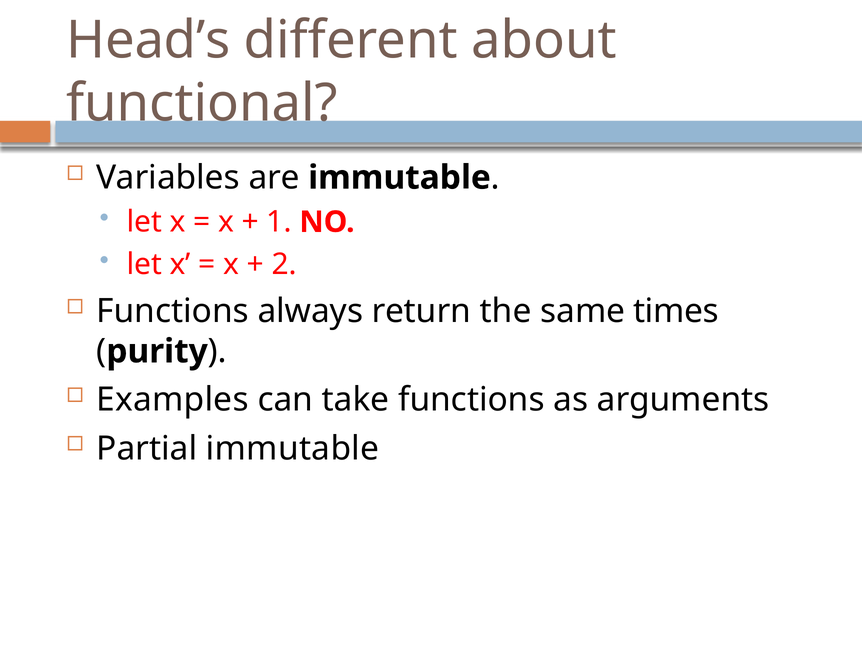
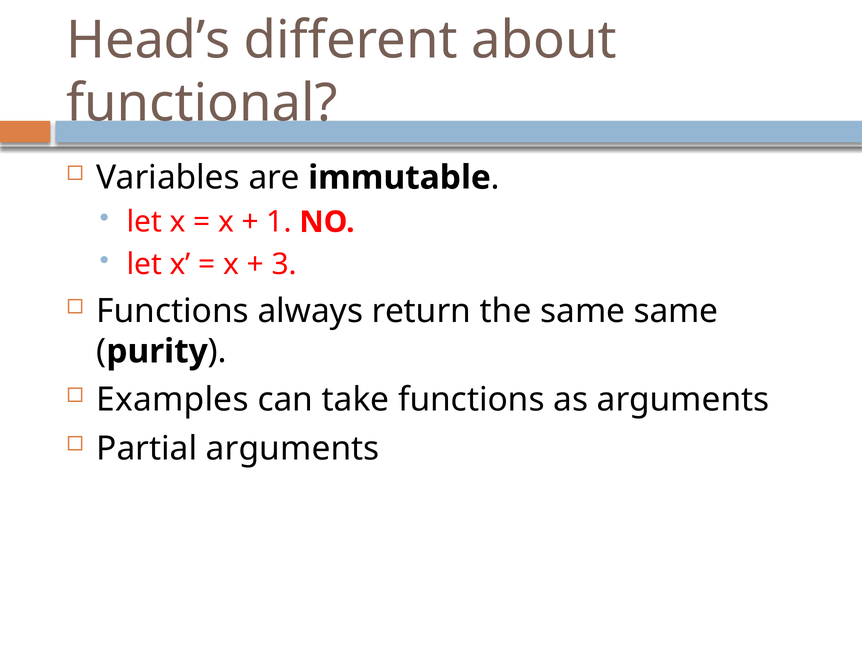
2: 2 -> 3
same times: times -> same
Partial immutable: immutable -> arguments
